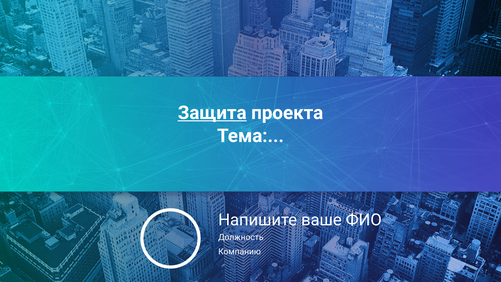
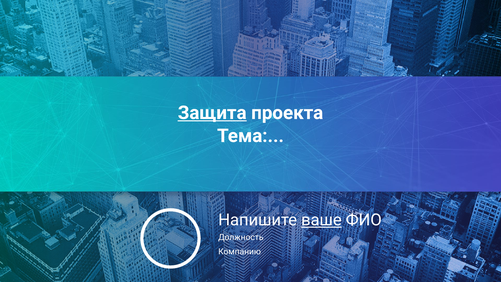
ваше underline: none -> present
